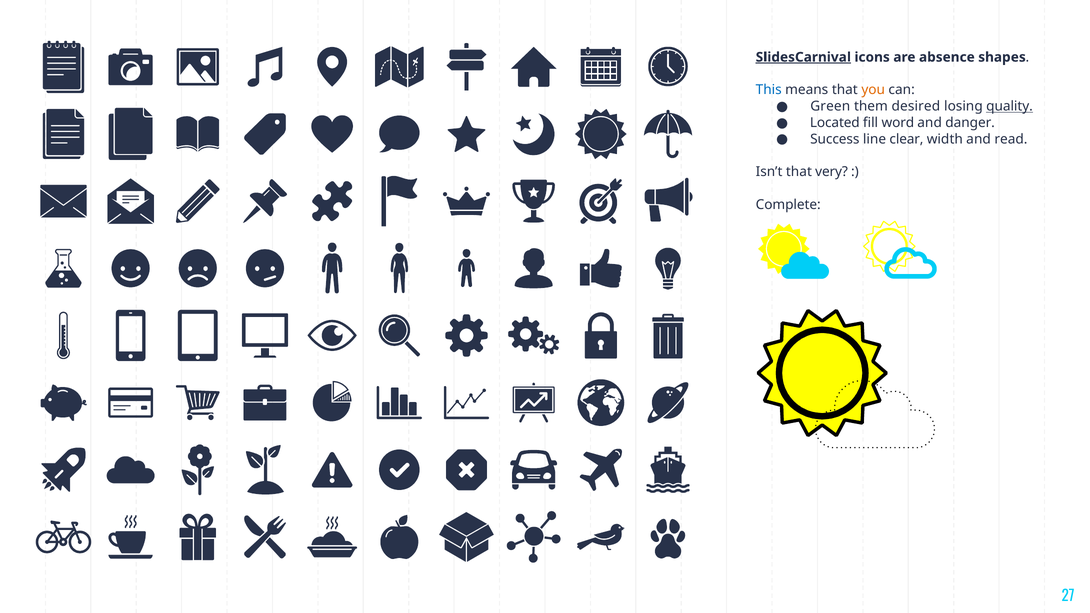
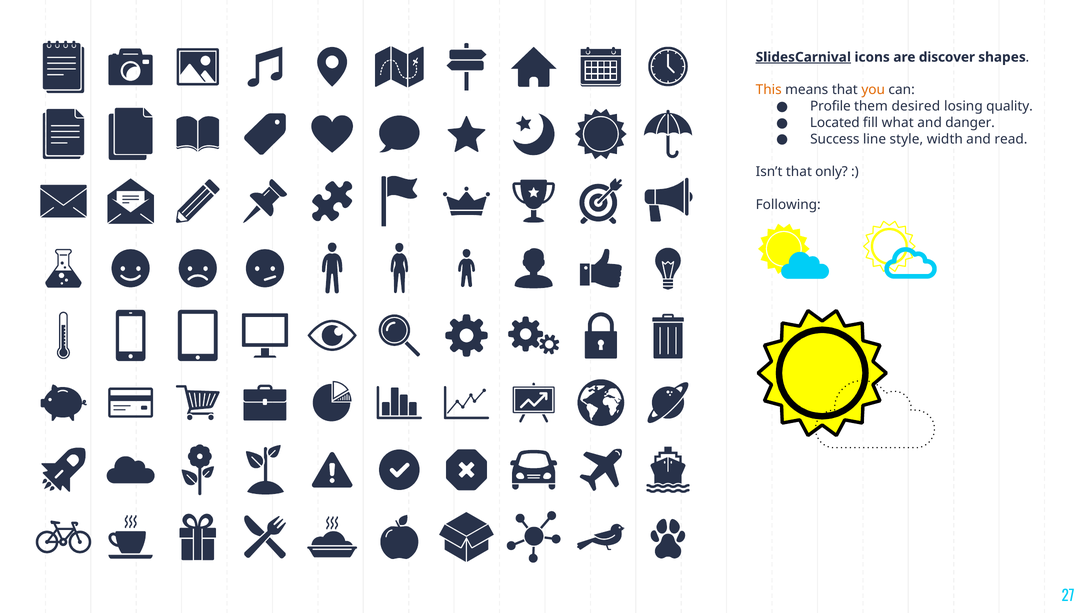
absence: absence -> discover
This colour: blue -> orange
Green: Green -> Profile
quality underline: present -> none
word: word -> what
clear: clear -> style
very: very -> only
Complete: Complete -> Following
